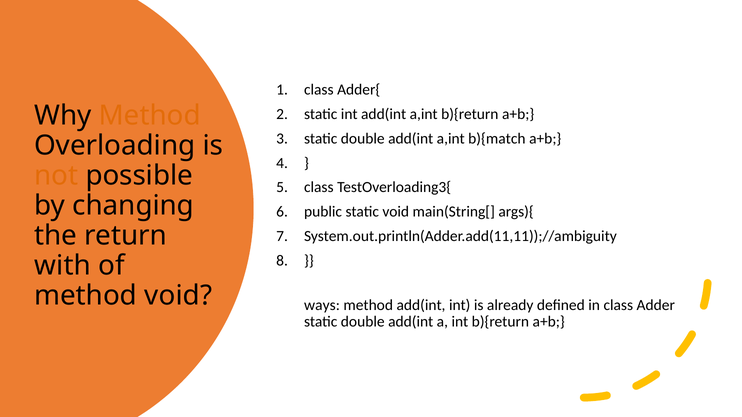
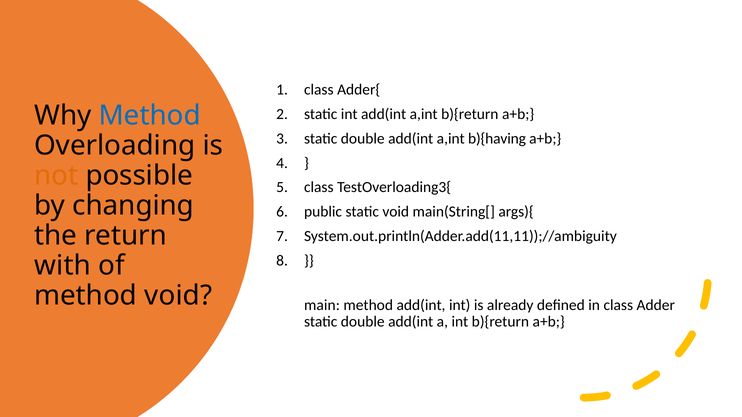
Method at (150, 116) colour: orange -> blue
b){match: b){match -> b){having
ways: ways -> main
